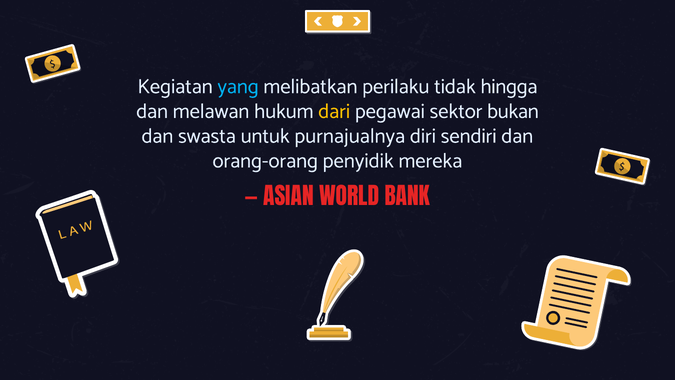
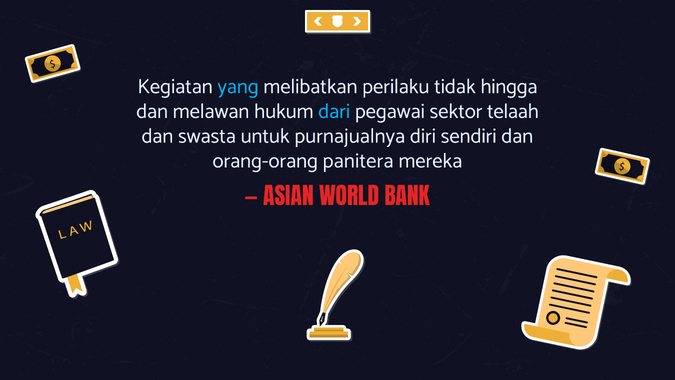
dari colour: yellow -> light blue
bukan: bukan -> telaah
penyidik: penyidik -> panitera
